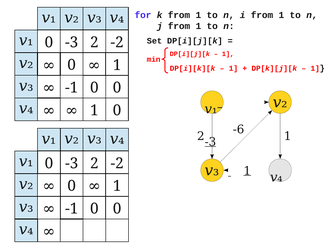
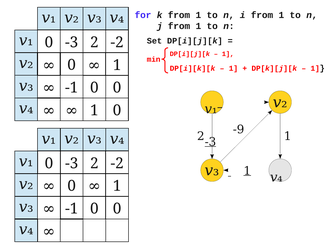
-6: -6 -> -9
